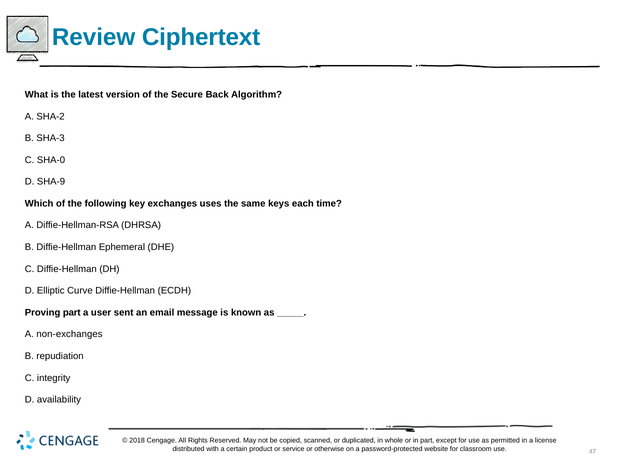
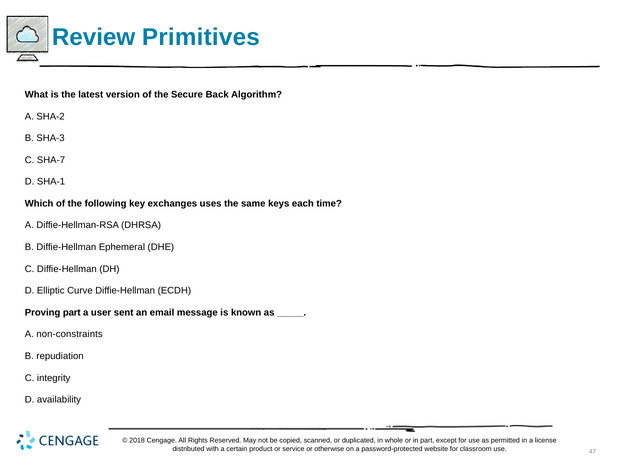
Ciphertext: Ciphertext -> Primitives
SHA-0: SHA-0 -> SHA-7
SHA-9: SHA-9 -> SHA-1
non-exchanges: non-exchanges -> non-constraints
